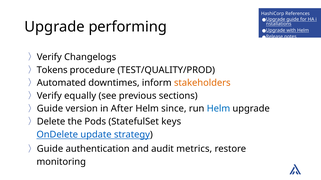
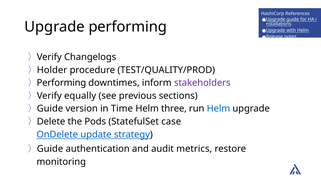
Tokens: Tokens -> Holder
Automated at (61, 83): Automated -> Performing
stakeholders colour: orange -> purple
After: After -> Time
since: since -> three
keys: keys -> case
